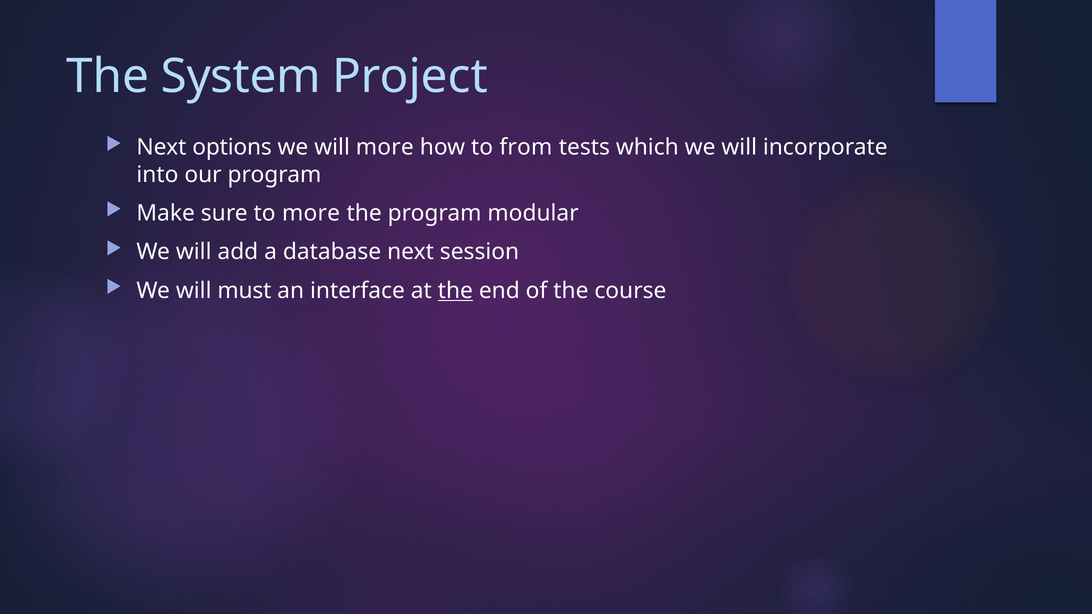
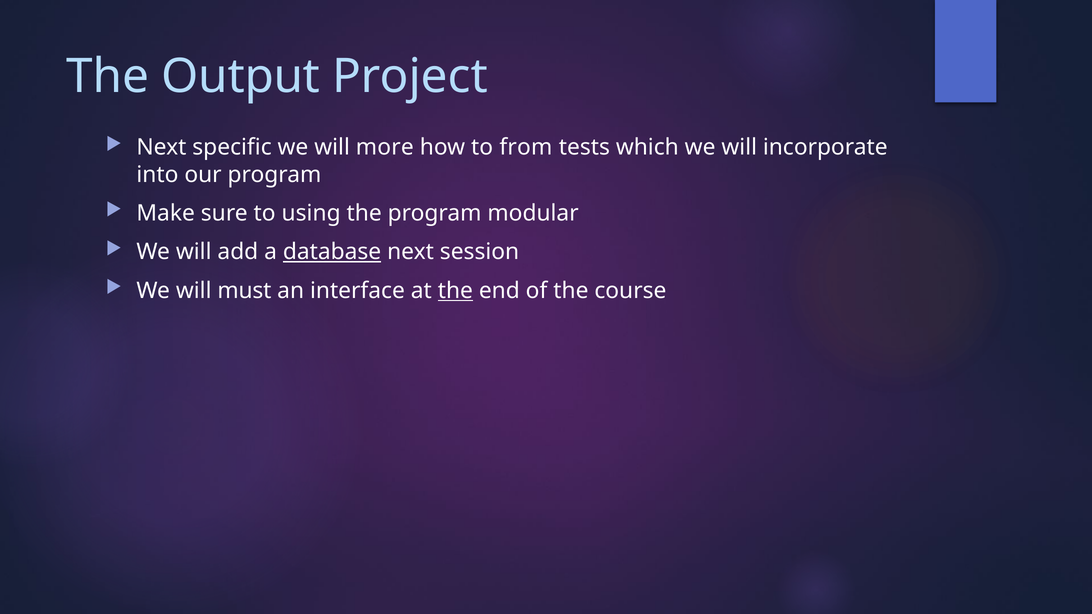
System: System -> Output
options: options -> specific
to more: more -> using
database underline: none -> present
